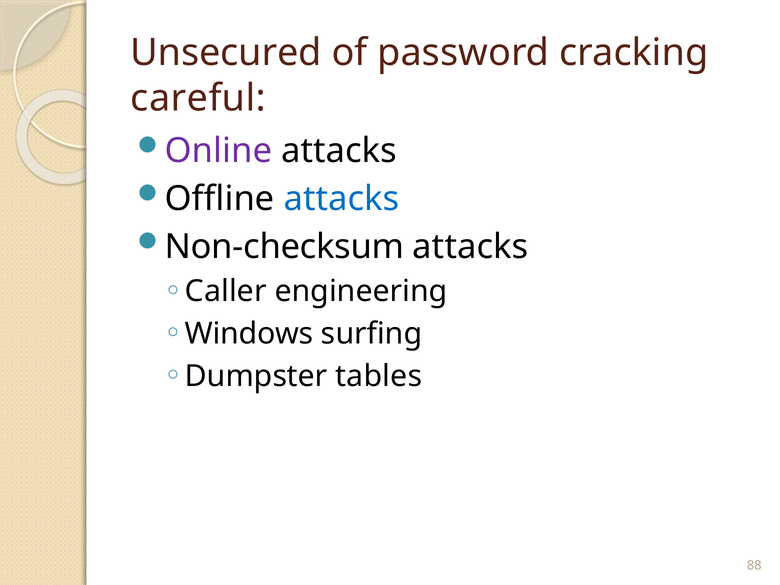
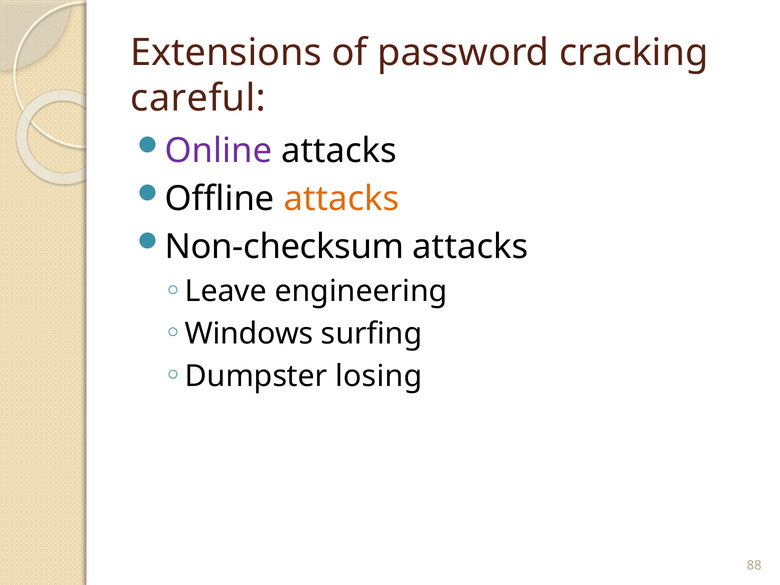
Unsecured: Unsecured -> Extensions
attacks at (341, 199) colour: blue -> orange
Caller: Caller -> Leave
tables: tables -> losing
